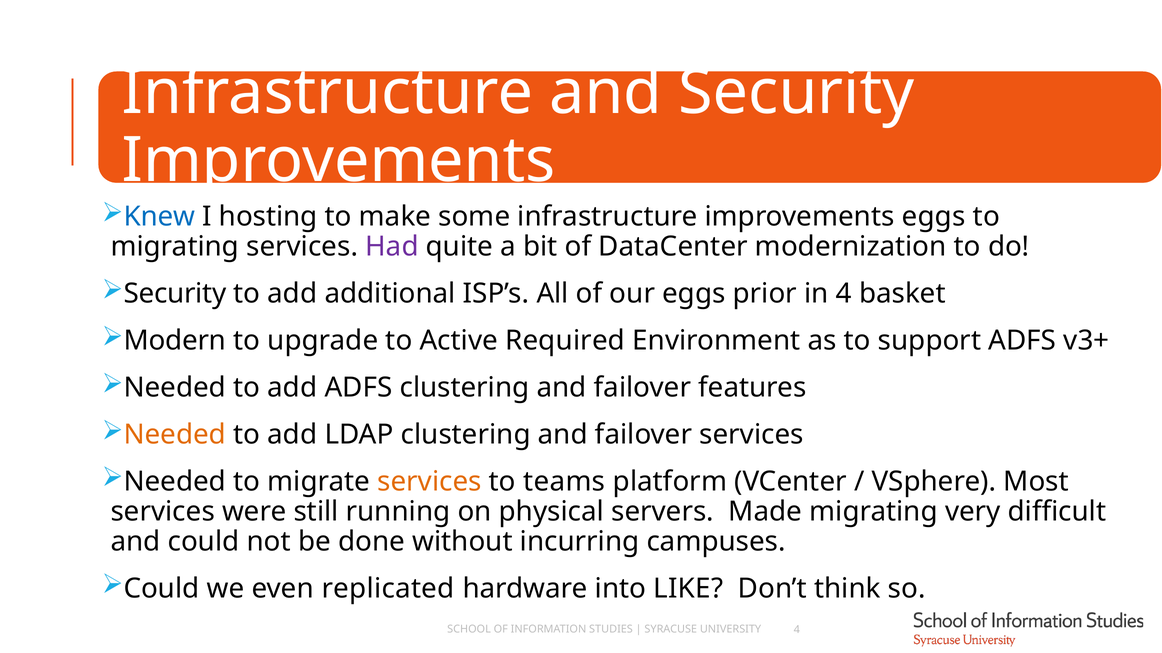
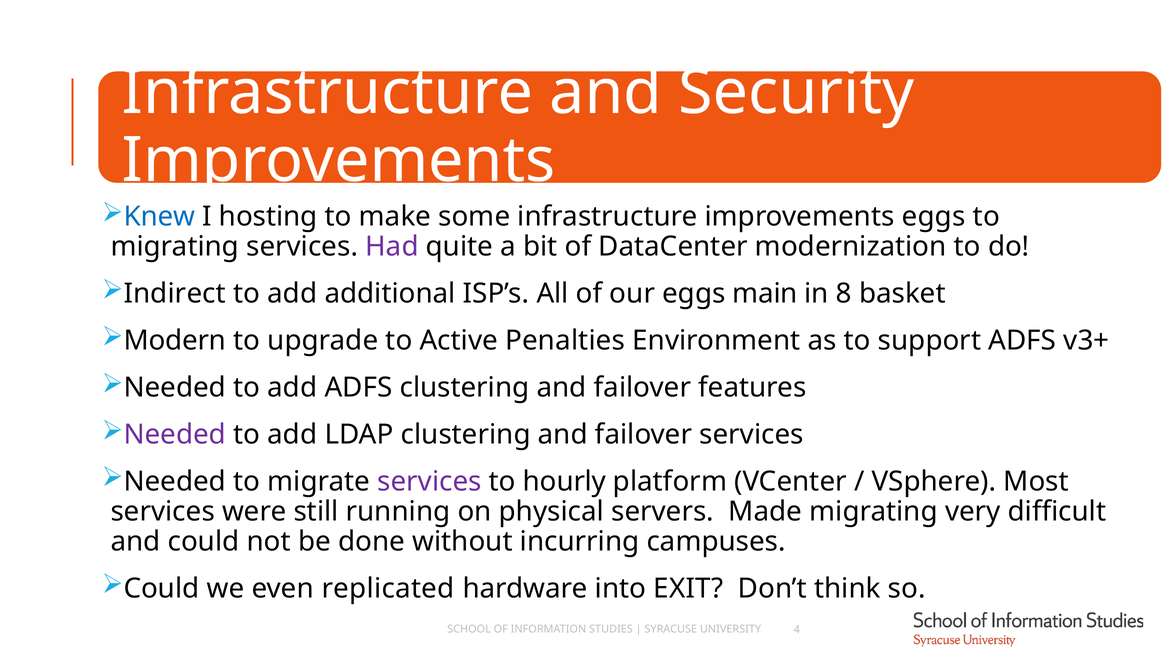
Security at (175, 294): Security -> Indirect
prior: prior -> main
in 4: 4 -> 8
Required: Required -> Penalties
Needed at (175, 435) colour: orange -> purple
services at (430, 482) colour: orange -> purple
teams: teams -> hourly
LIKE: LIKE -> EXIT
